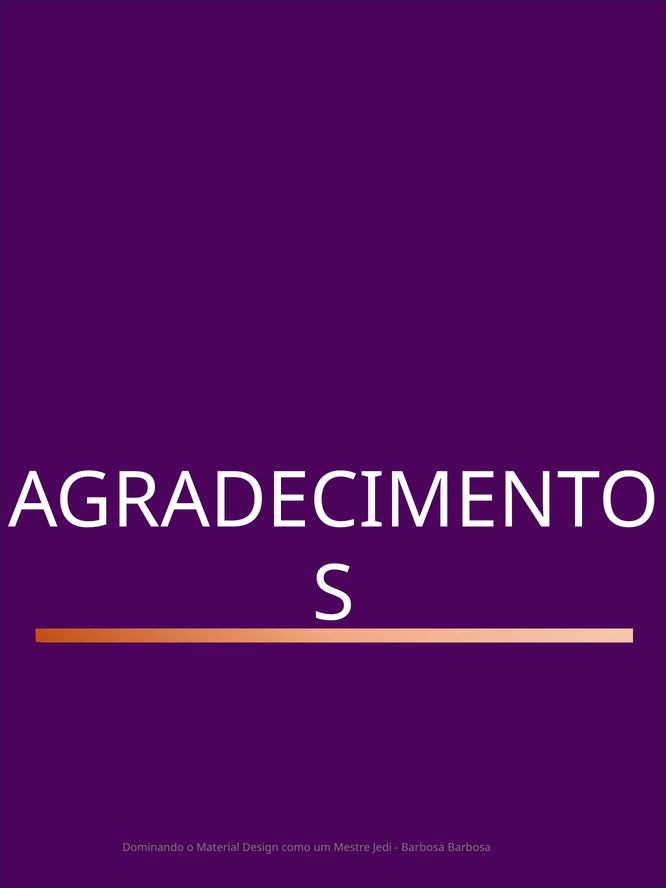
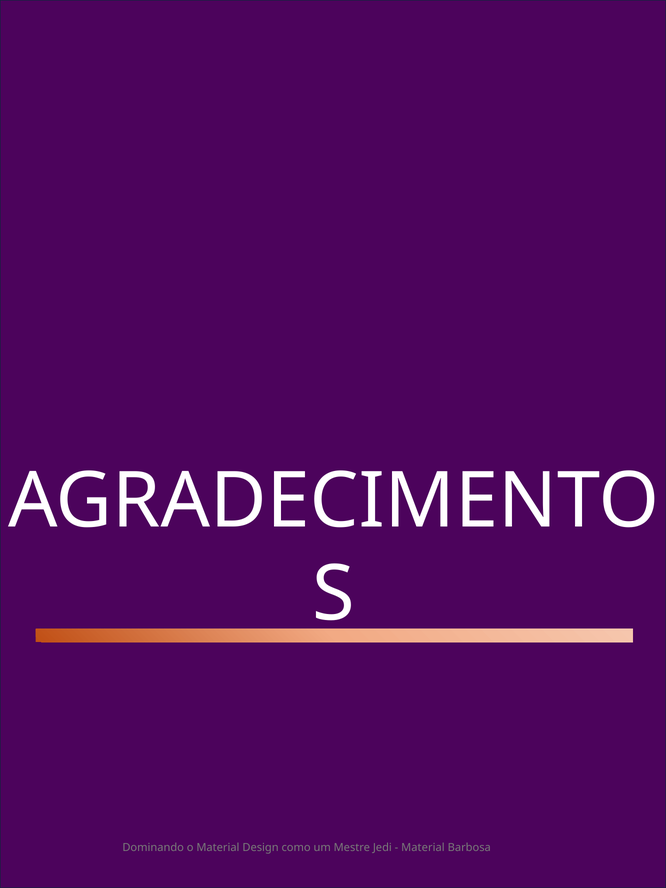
Barbosa at (423, 847): Barbosa -> Material
